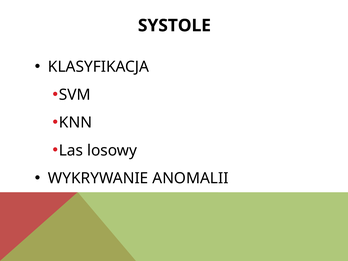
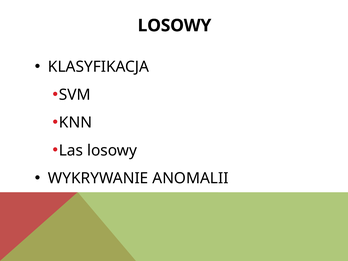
SYSTOLE at (174, 26): SYSTOLE -> LOSOWY
